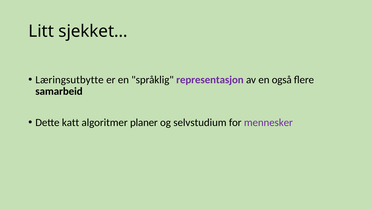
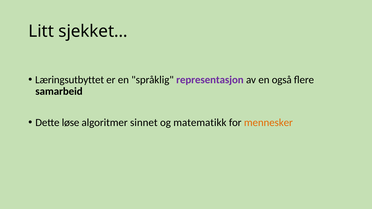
Læringsutbytte: Læringsutbytte -> Læringsutbyttet
katt: katt -> løse
planer: planer -> sinnet
selvstudium: selvstudium -> matematikk
mennesker colour: purple -> orange
